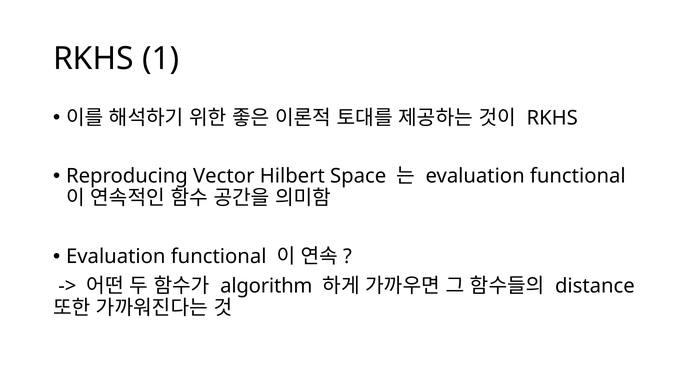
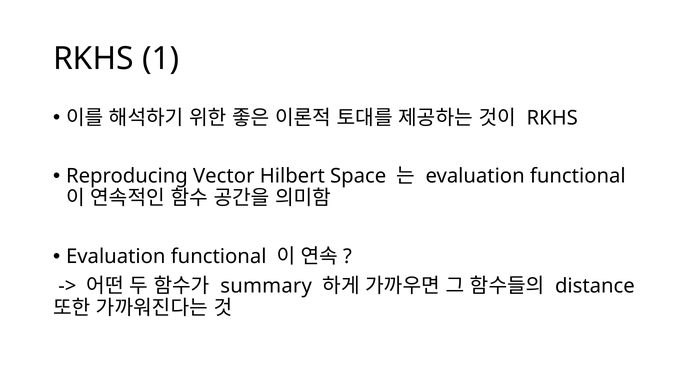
algorithm: algorithm -> summary
